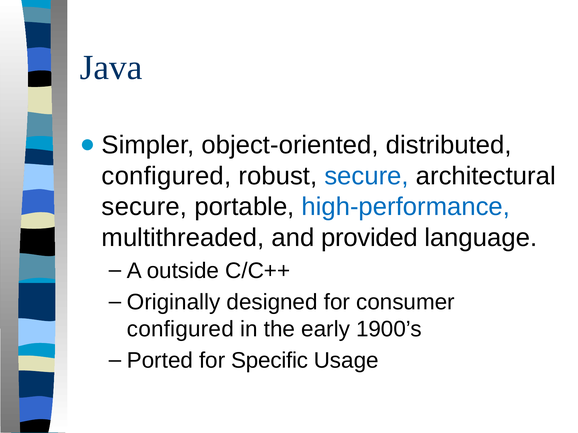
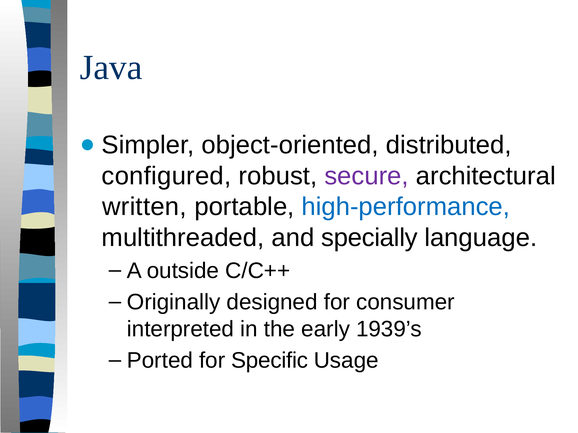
secure at (367, 176) colour: blue -> purple
secure at (144, 207): secure -> written
provided: provided -> specially
configured at (180, 330): configured -> interpreted
1900’s: 1900’s -> 1939’s
